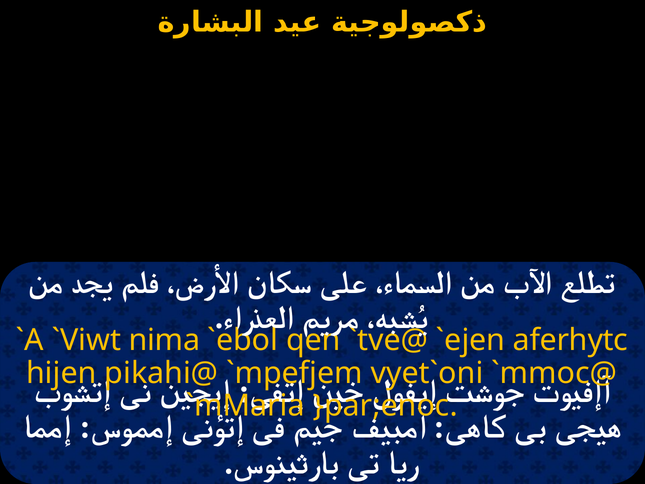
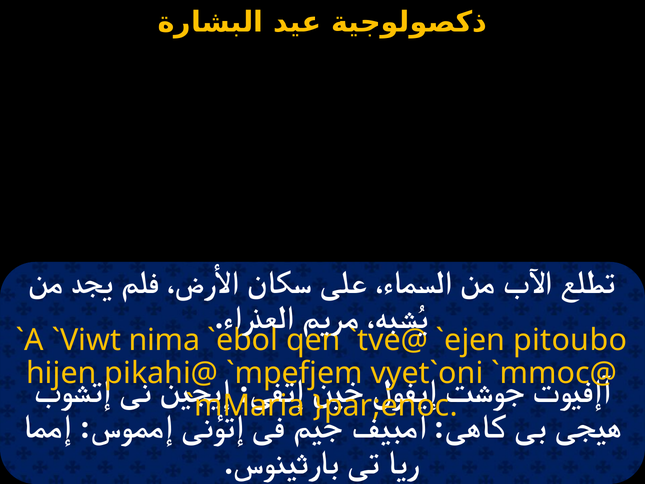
aferhytc: aferhytc -> pitoubo
